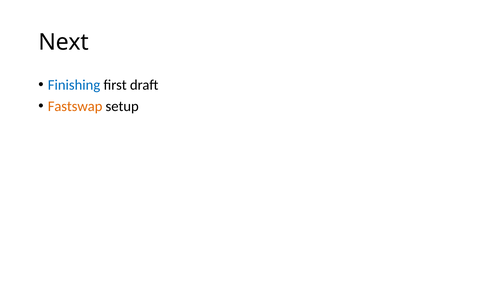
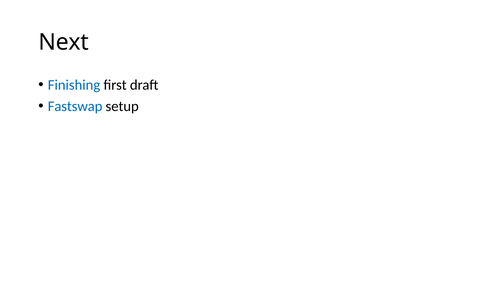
Fastswap colour: orange -> blue
